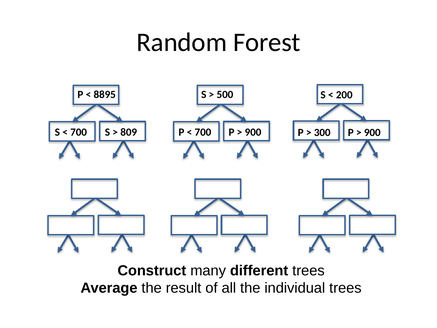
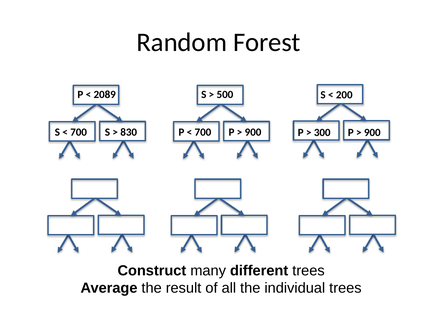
8895: 8895 -> 2089
809: 809 -> 830
